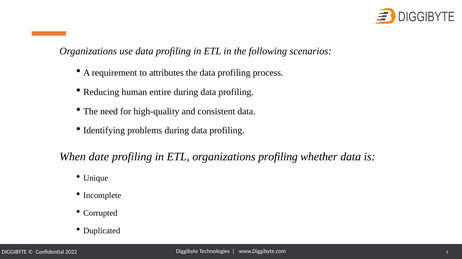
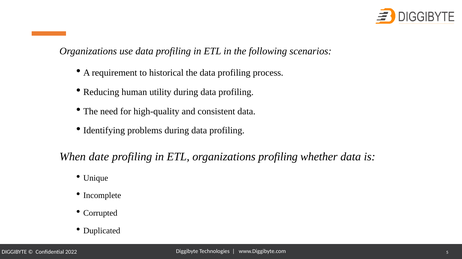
attributes: attributes -> historical
entire: entire -> utility
